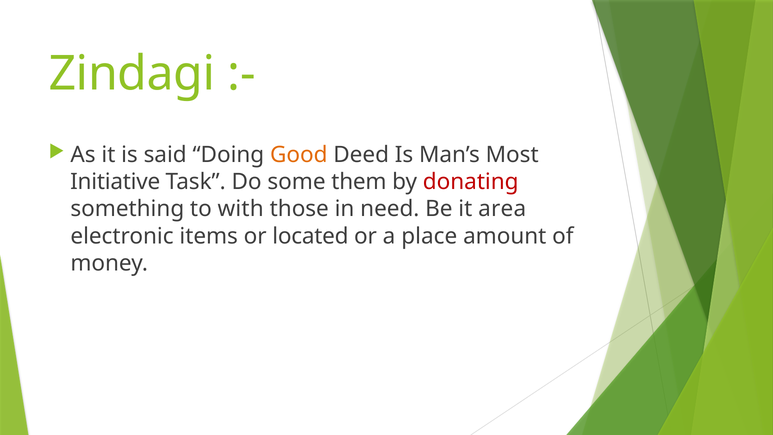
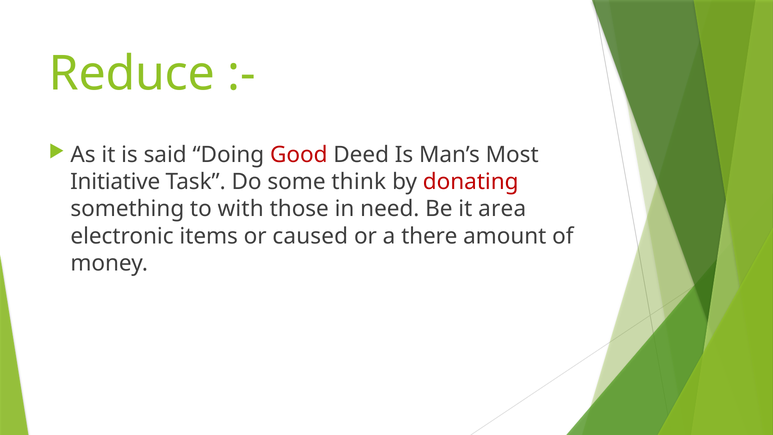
Zindagi: Zindagi -> Reduce
Good colour: orange -> red
them: them -> think
located: located -> caused
place: place -> there
